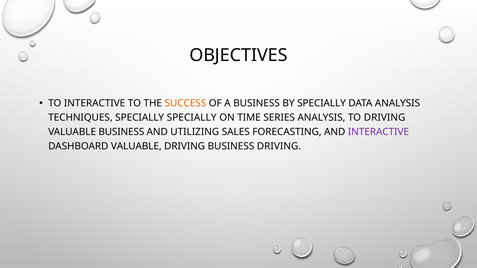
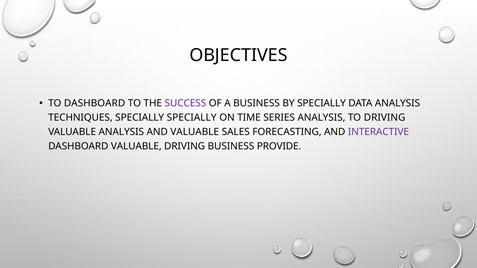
TO INTERACTIVE: INTERACTIVE -> DASHBOARD
SUCCESS colour: orange -> purple
VALUABLE BUSINESS: BUSINESS -> ANALYSIS
AND UTILIZING: UTILIZING -> VALUABLE
BUSINESS DRIVING: DRIVING -> PROVIDE
